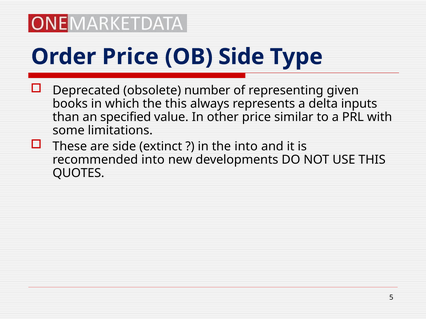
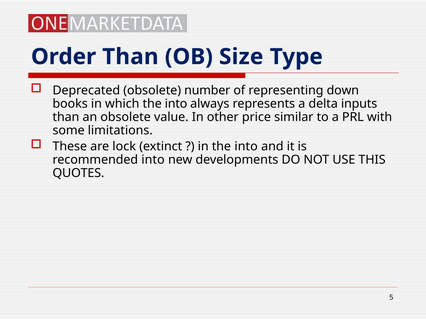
Order Price: Price -> Than
OB Side: Side -> Size
given: given -> down
which the this: this -> into
an specified: specified -> obsolete
are side: side -> lock
